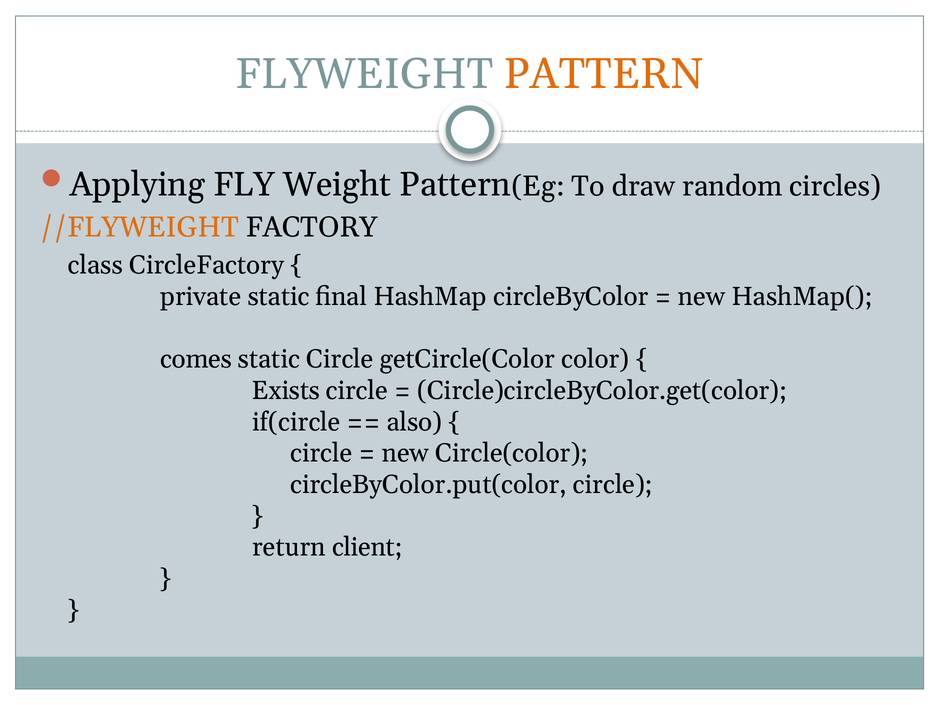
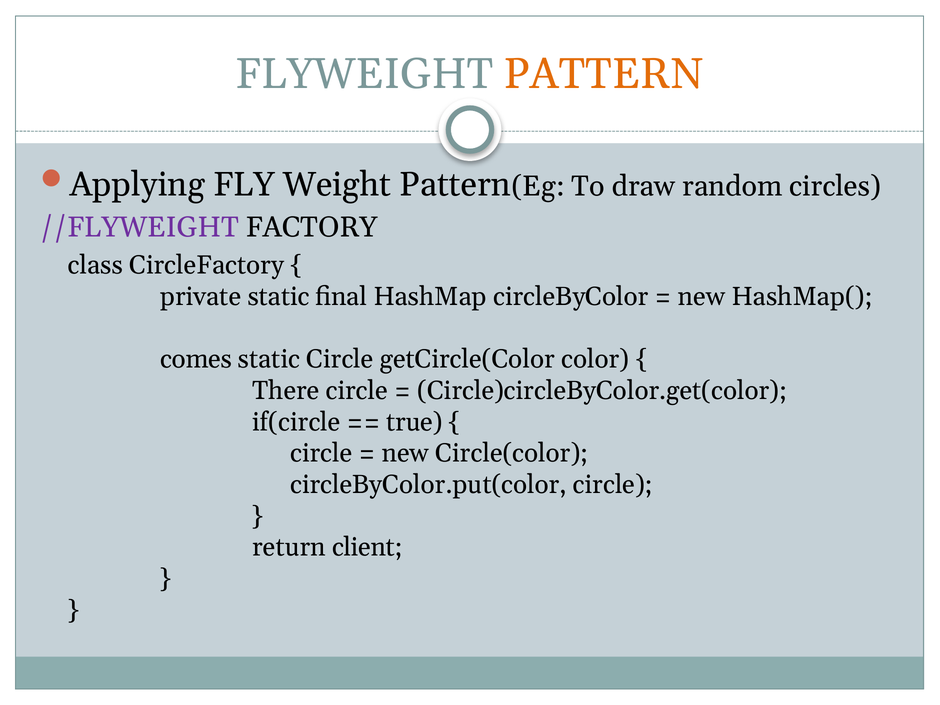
//FLYWEIGHT colour: orange -> purple
Exists: Exists -> There
also: also -> true
